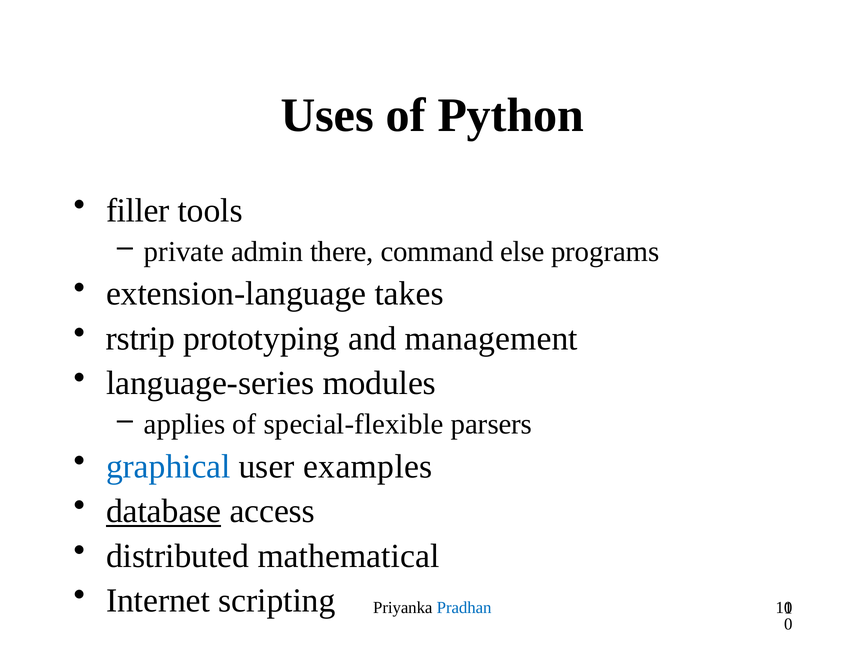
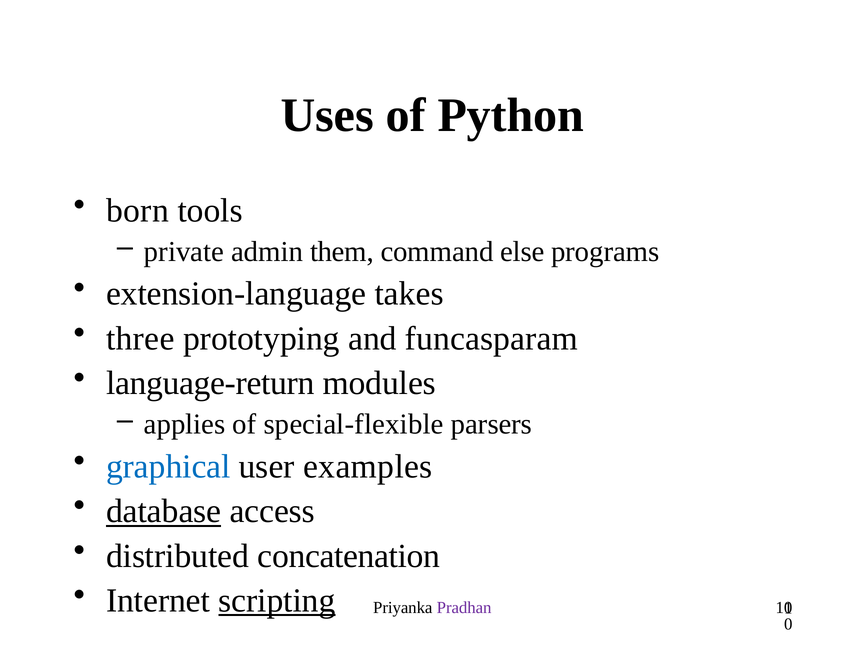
filler: filler -> born
there: there -> them
rstrip: rstrip -> three
management: management -> funcasparam
language-series: language-series -> language-return
mathematical: mathematical -> concatenation
scripting underline: none -> present
Pradhan colour: blue -> purple
